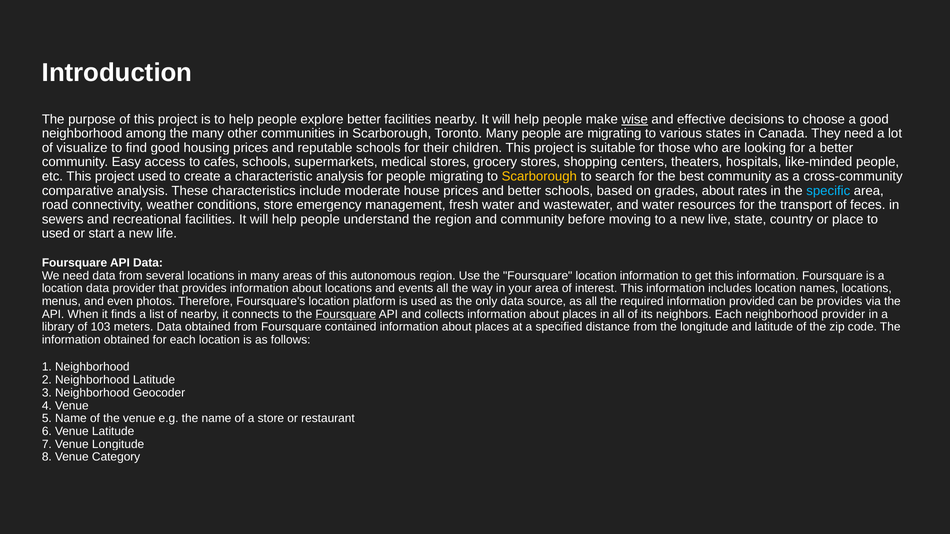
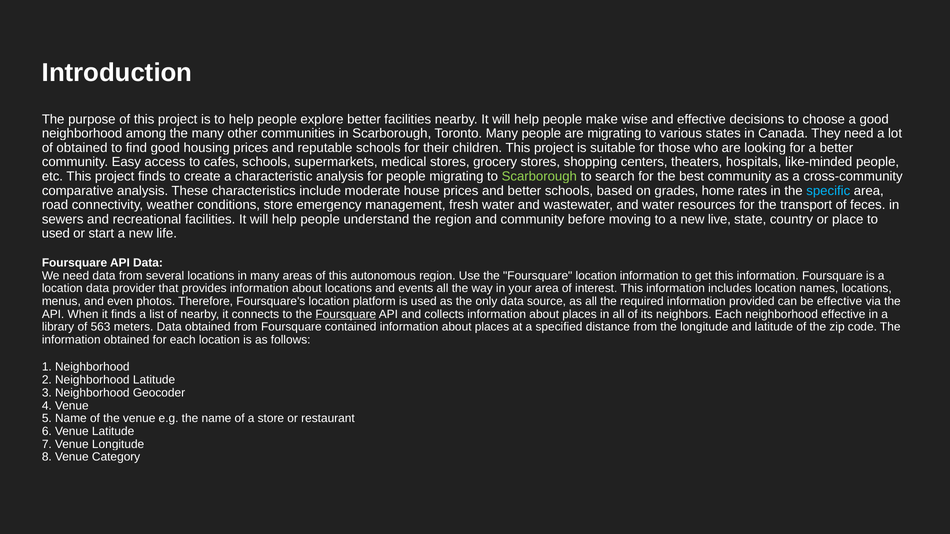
wise underline: present -> none
of visualize: visualize -> obtained
project used: used -> finds
Scarborough at (539, 177) colour: yellow -> light green
grades about: about -> home
be provides: provides -> effective
neighborhood provider: provider -> effective
103: 103 -> 563
